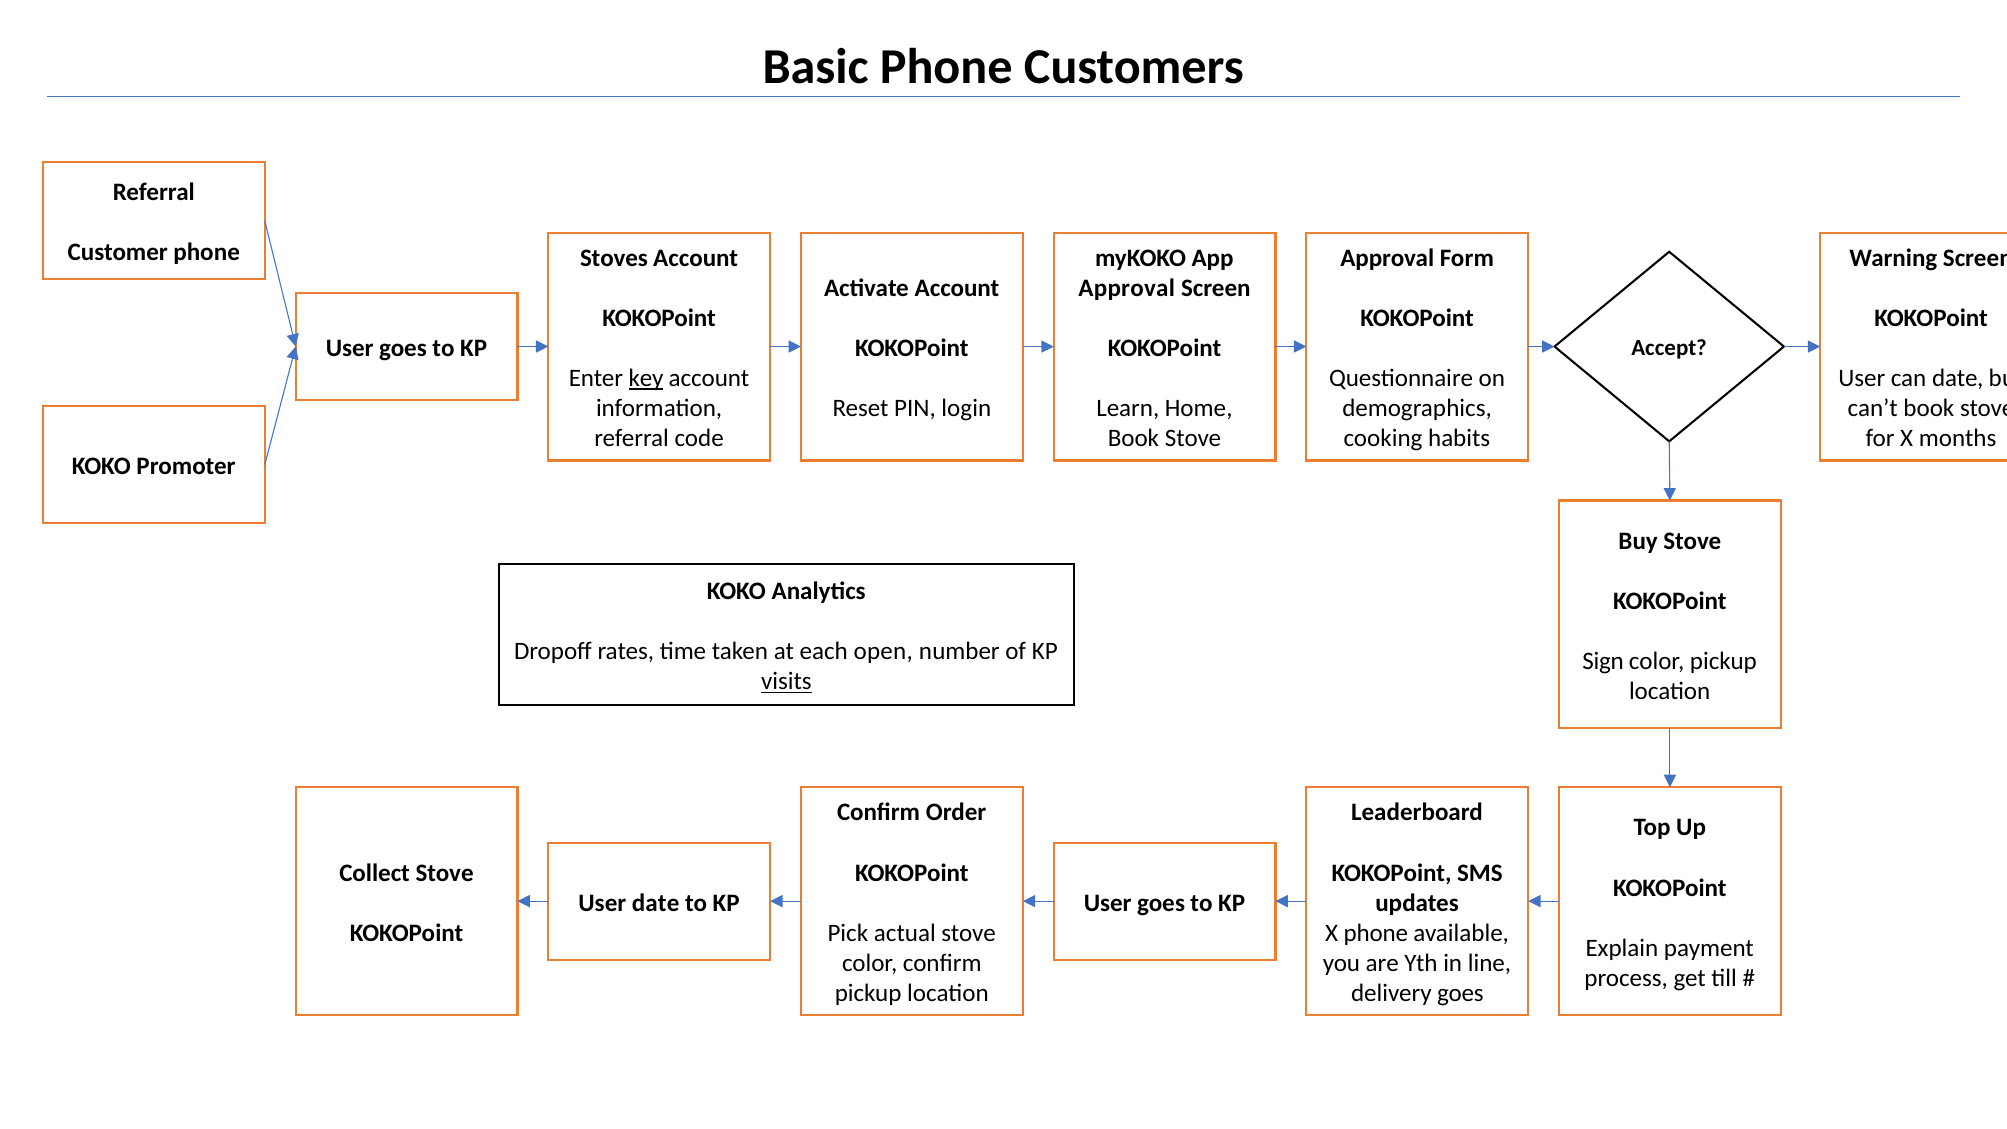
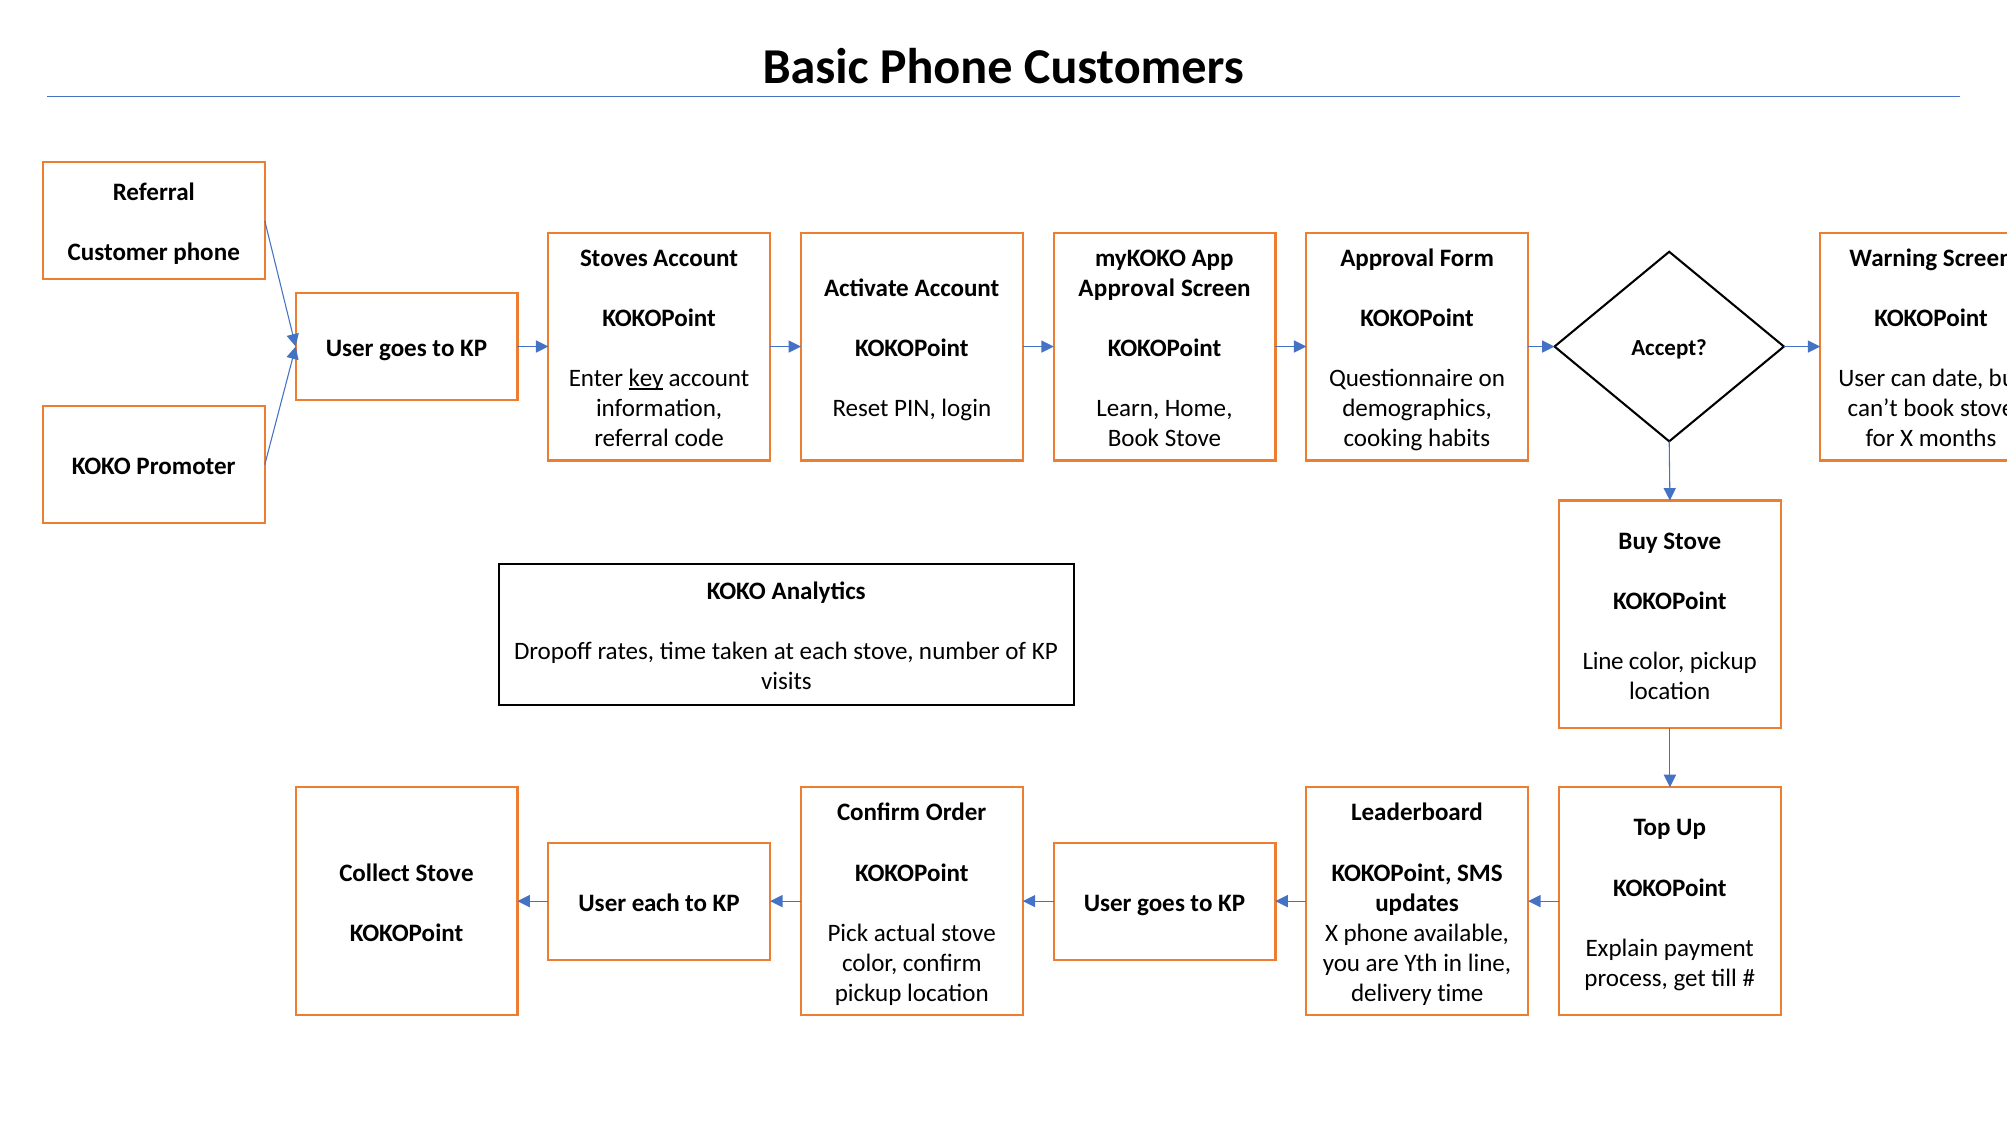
each open: open -> stove
Sign at (1603, 661): Sign -> Line
visits underline: present -> none
User date: date -> each
delivery goes: goes -> time
